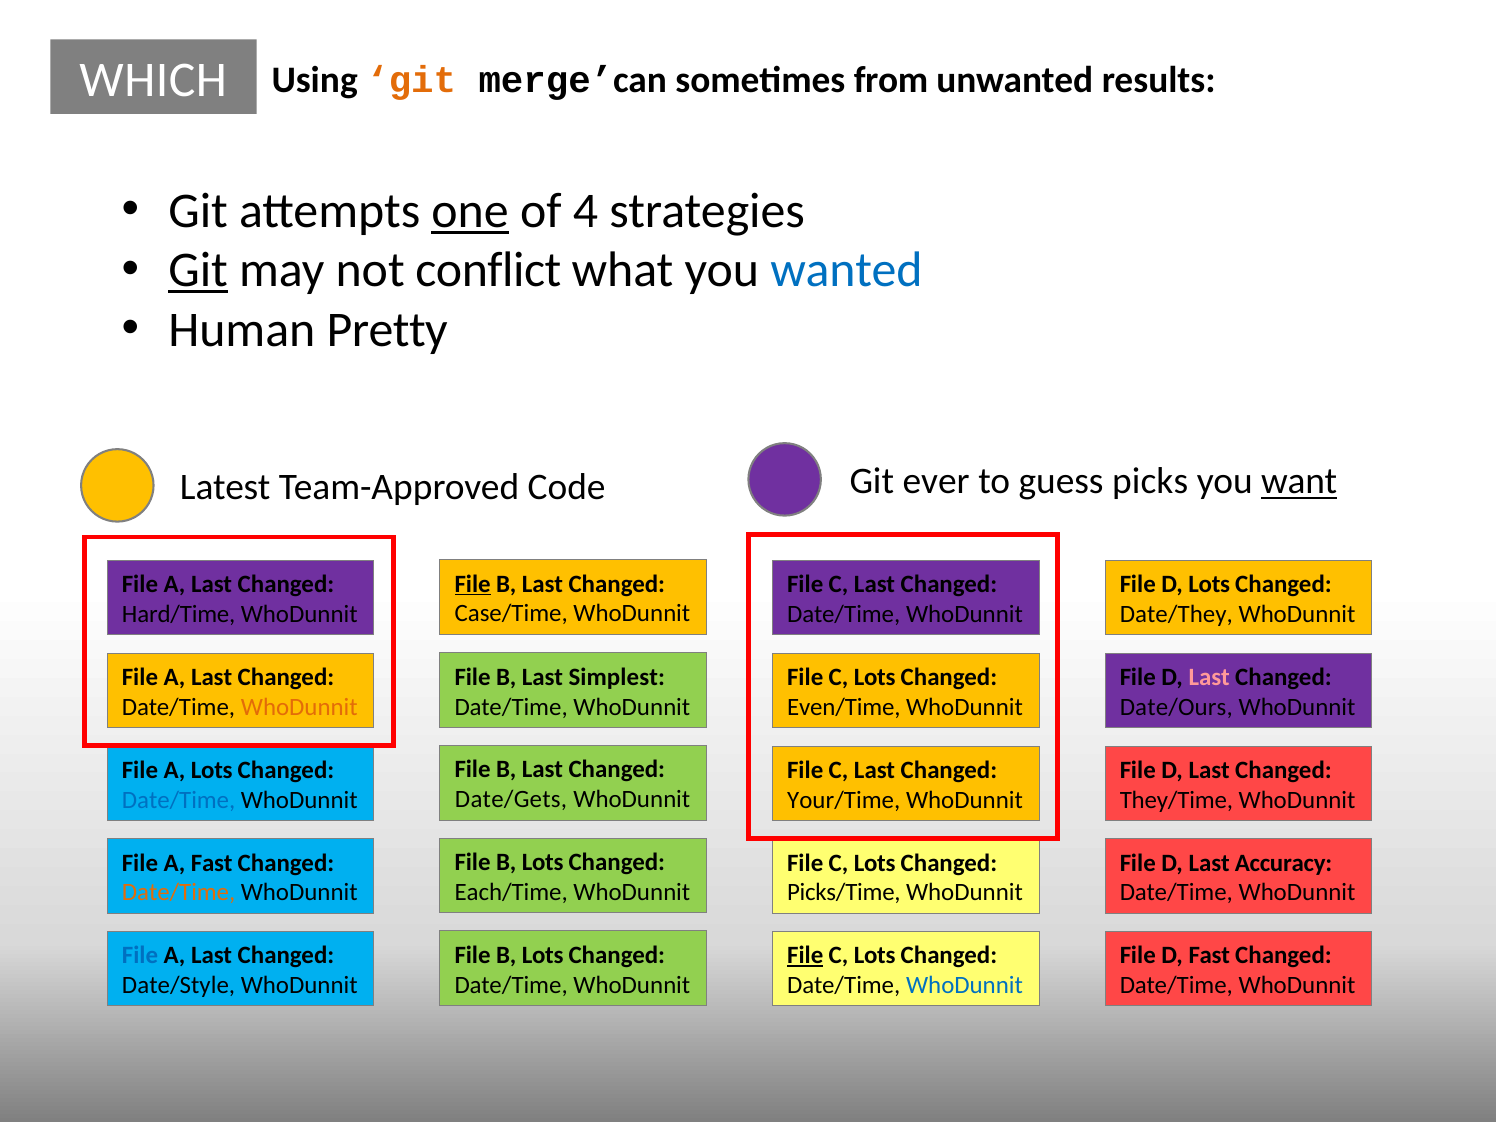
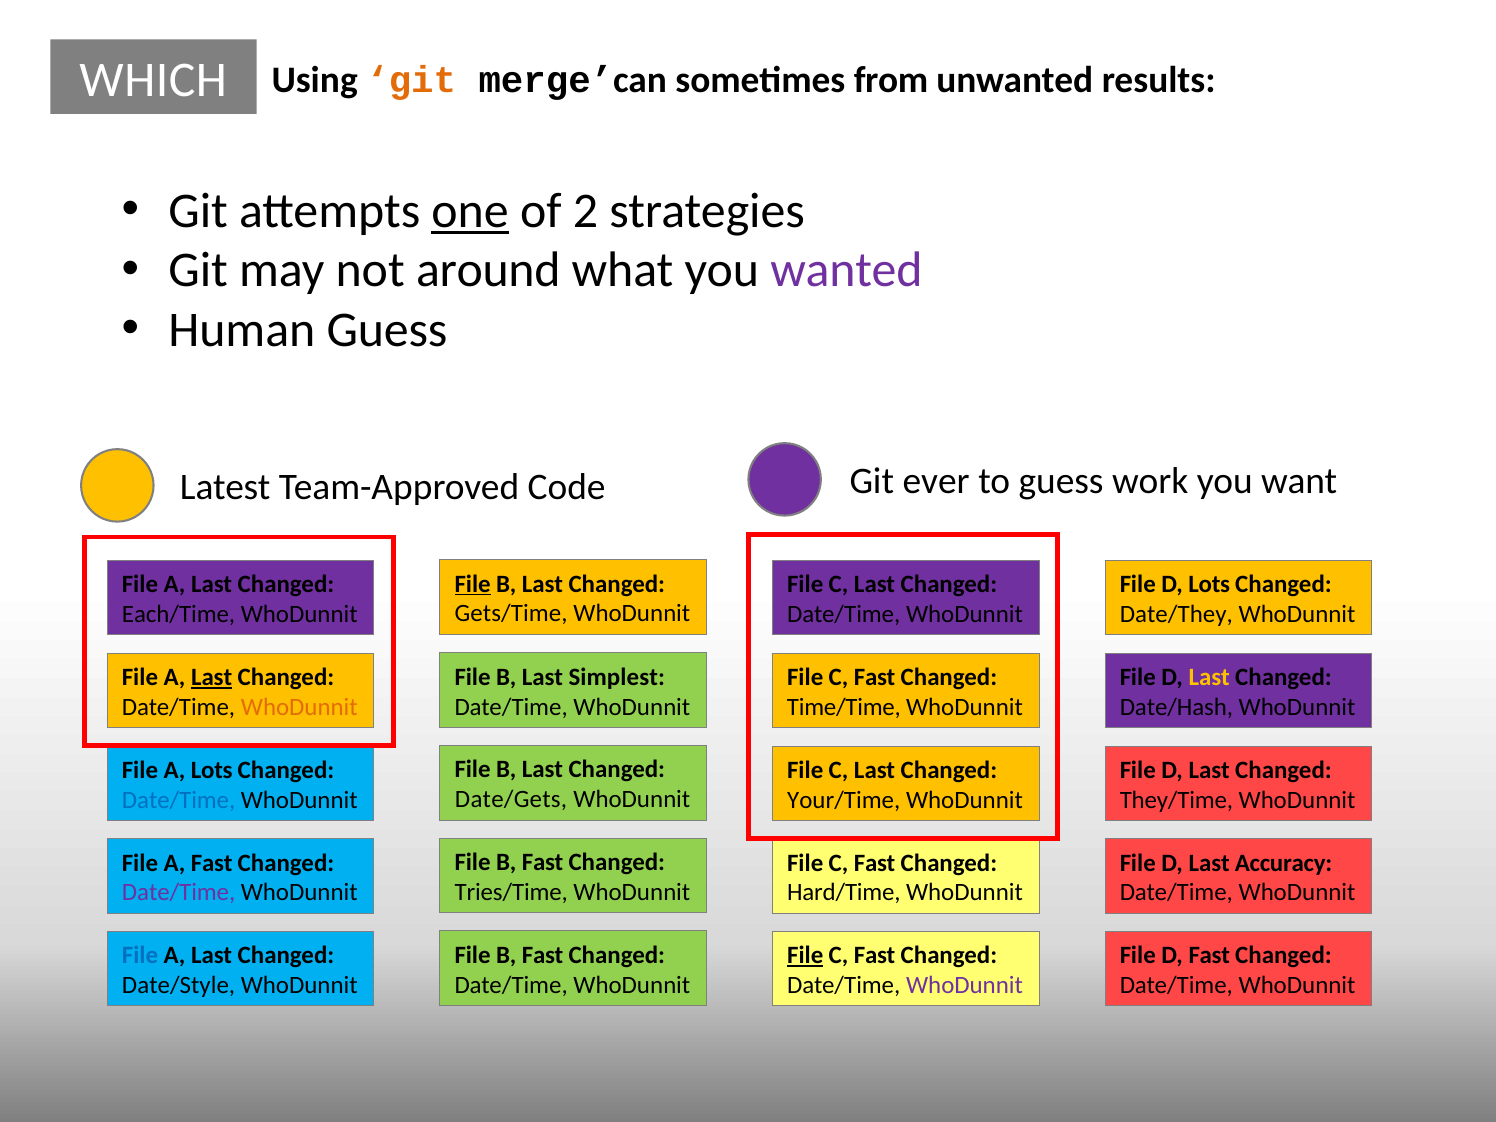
4: 4 -> 2
Git at (198, 270) underline: present -> none
conflict: conflict -> around
wanted colour: blue -> purple
Human Pretty: Pretty -> Guess
picks: picks -> work
want underline: present -> none
Case/Time: Case/Time -> Gets/Time
Hard/Time: Hard/Time -> Each/Time
Last at (212, 677) underline: none -> present
Lots at (875, 677): Lots -> Fast
Last at (1209, 677) colour: pink -> yellow
Even/Time: Even/Time -> Time/Time
Date/Ours: Date/Ours -> Date/Hash
Lots at (543, 862): Lots -> Fast
Lots at (875, 863): Lots -> Fast
Each/Time: Each/Time -> Tries/Time
Date/Time at (179, 893) colour: orange -> purple
Picks/Time: Picks/Time -> Hard/Time
Lots at (543, 955): Lots -> Fast
Lots at (875, 955): Lots -> Fast
WhoDunnit at (964, 985) colour: blue -> purple
